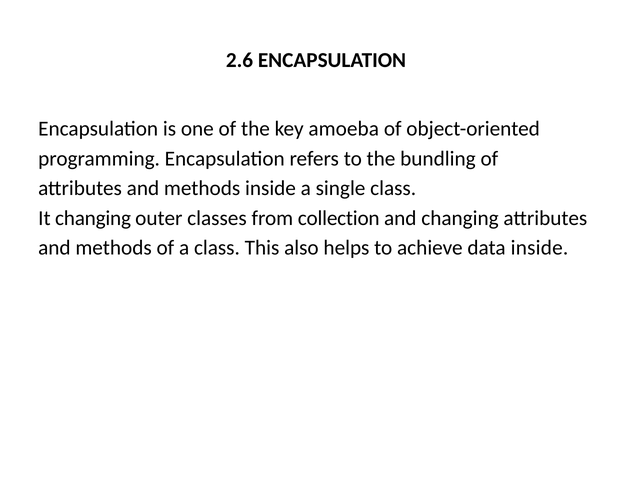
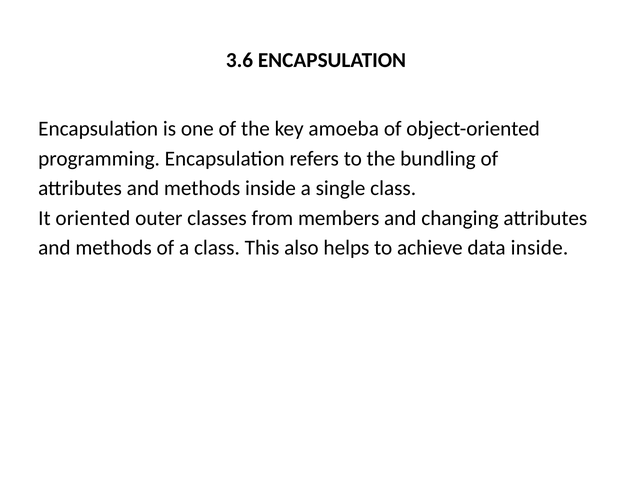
2.6: 2.6 -> 3.6
It changing: changing -> oriented
collection: collection -> members
